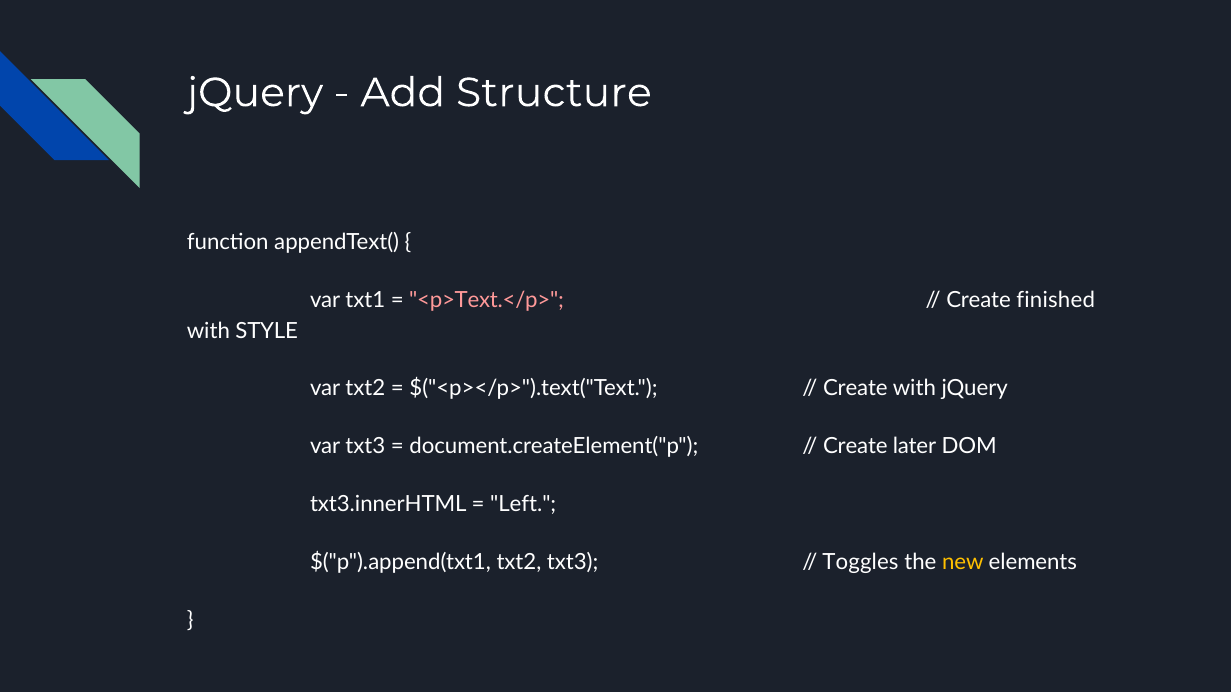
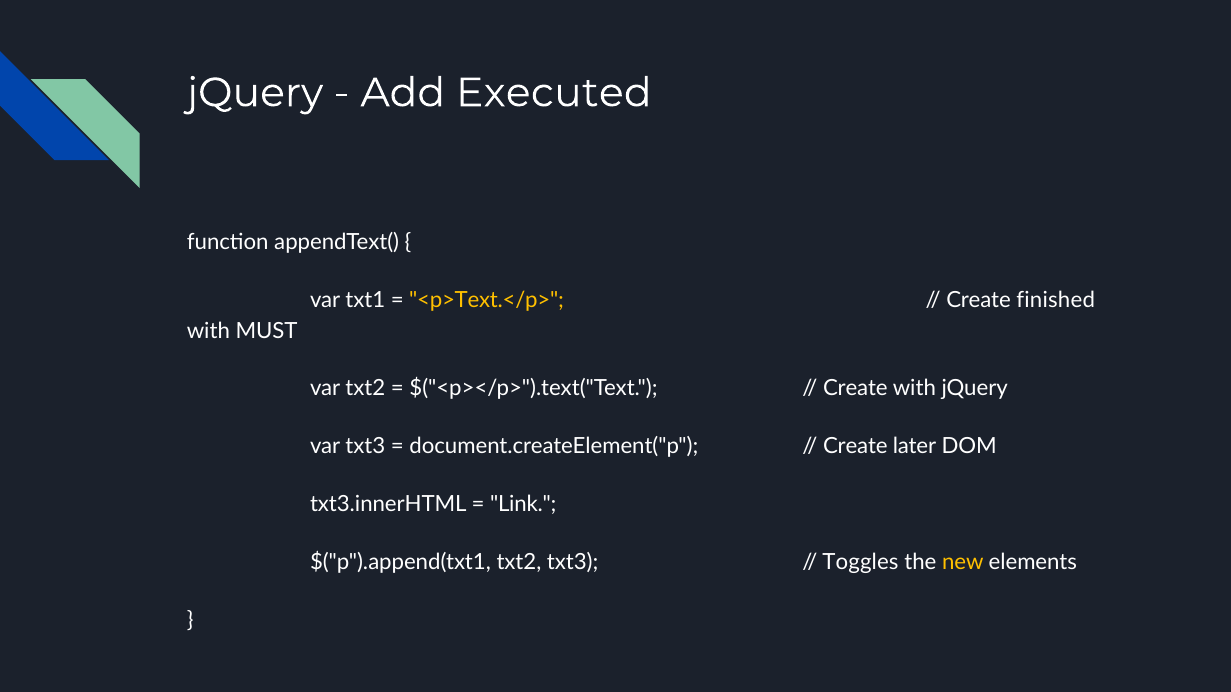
Structure: Structure -> Executed
<p>Text.</p> colour: pink -> yellow
STYLE: STYLE -> MUST
Left: Left -> Link
